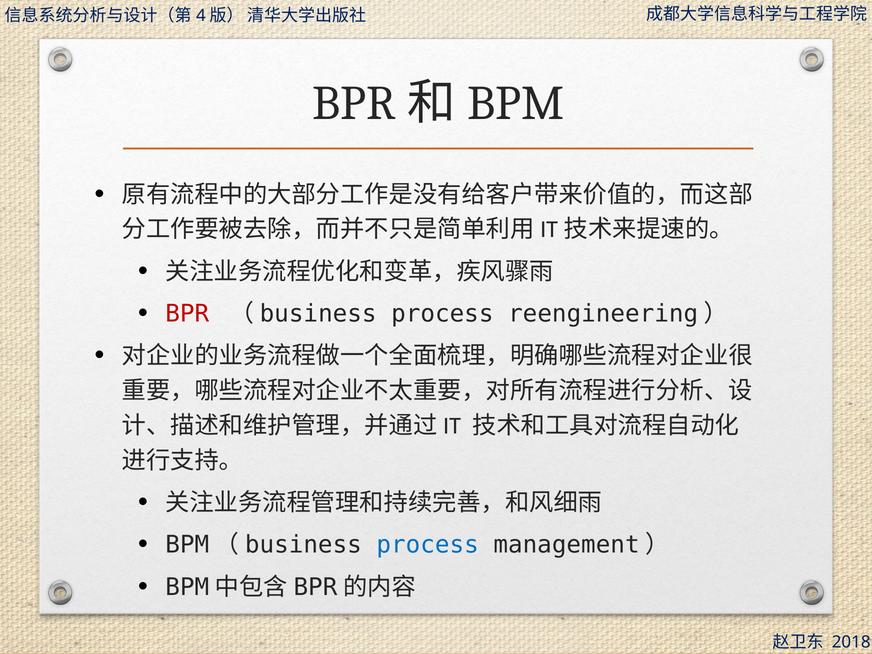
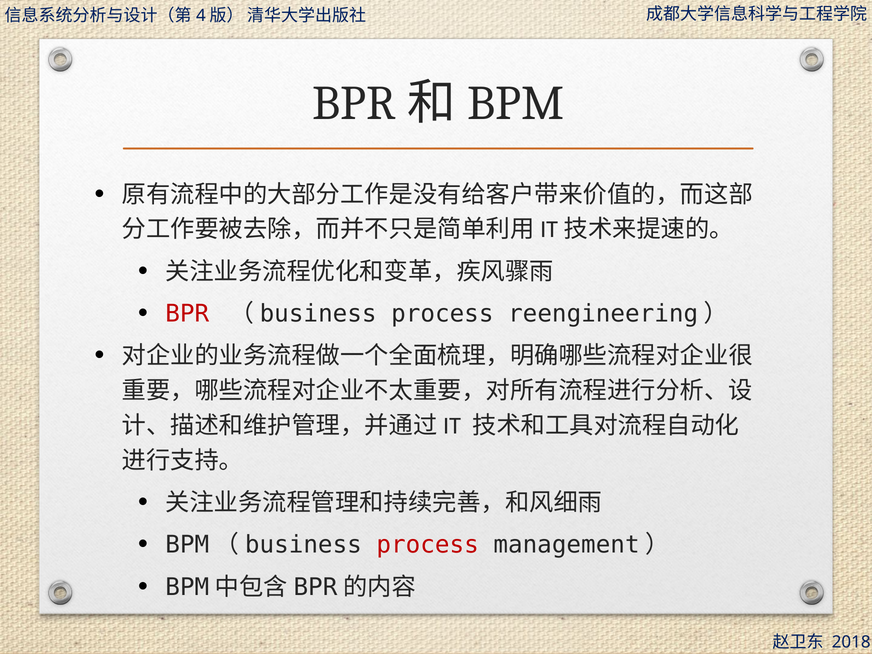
process at (428, 545) colour: blue -> red
